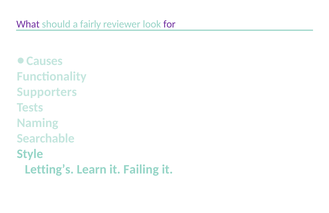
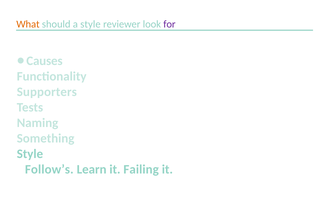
What colour: purple -> orange
a fairly: fairly -> style
Searchable: Searchable -> Something
Letting’s: Letting’s -> Follow’s
